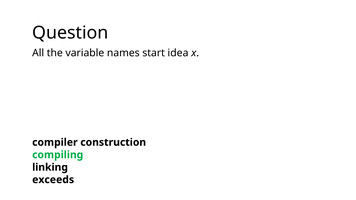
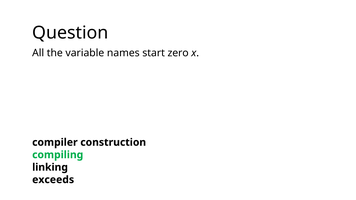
idea: idea -> zero
